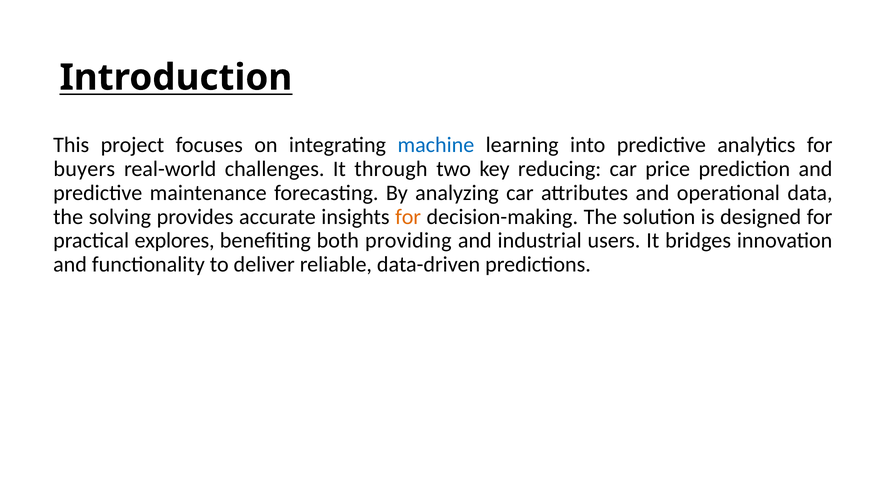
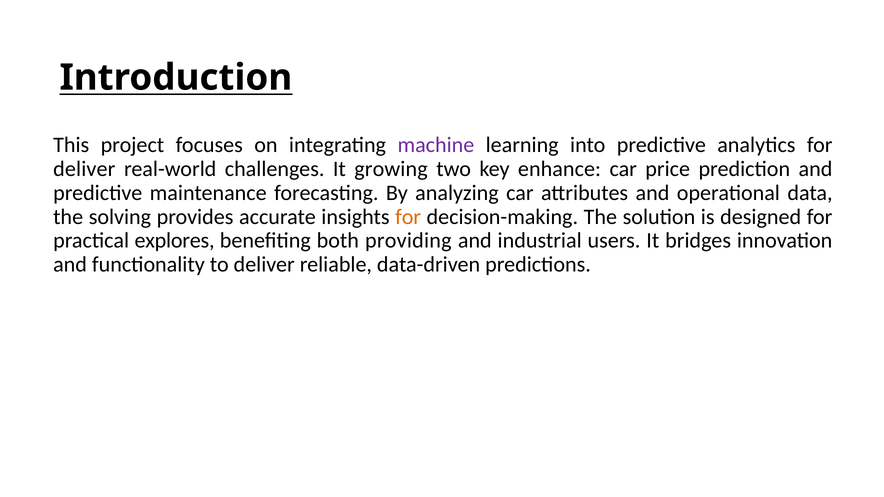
machine colour: blue -> purple
buyers at (84, 169): buyers -> deliver
through: through -> growing
reducing: reducing -> enhance
